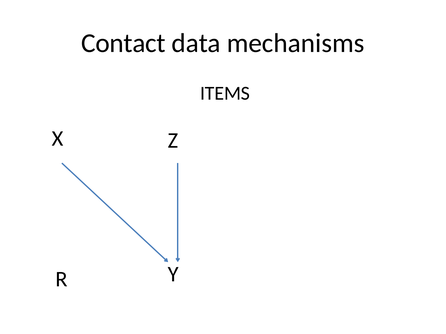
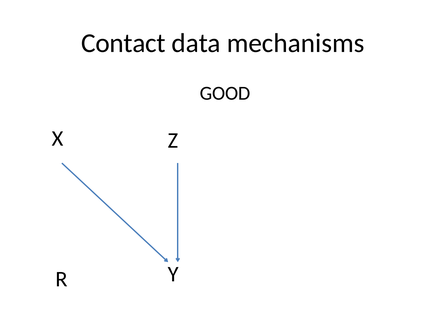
ITEMS: ITEMS -> GOOD
